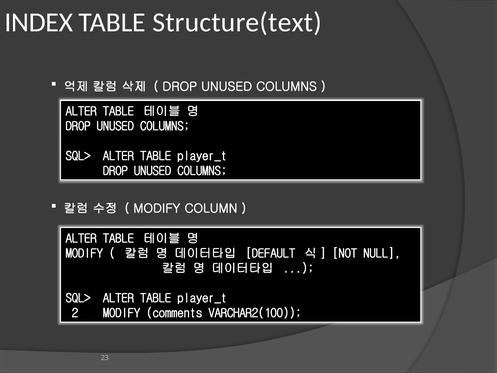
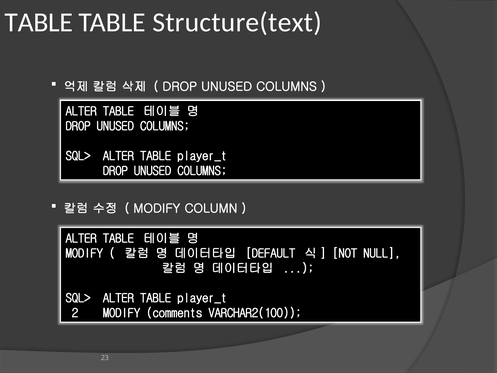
INDEX at (39, 22): INDEX -> TABLE
